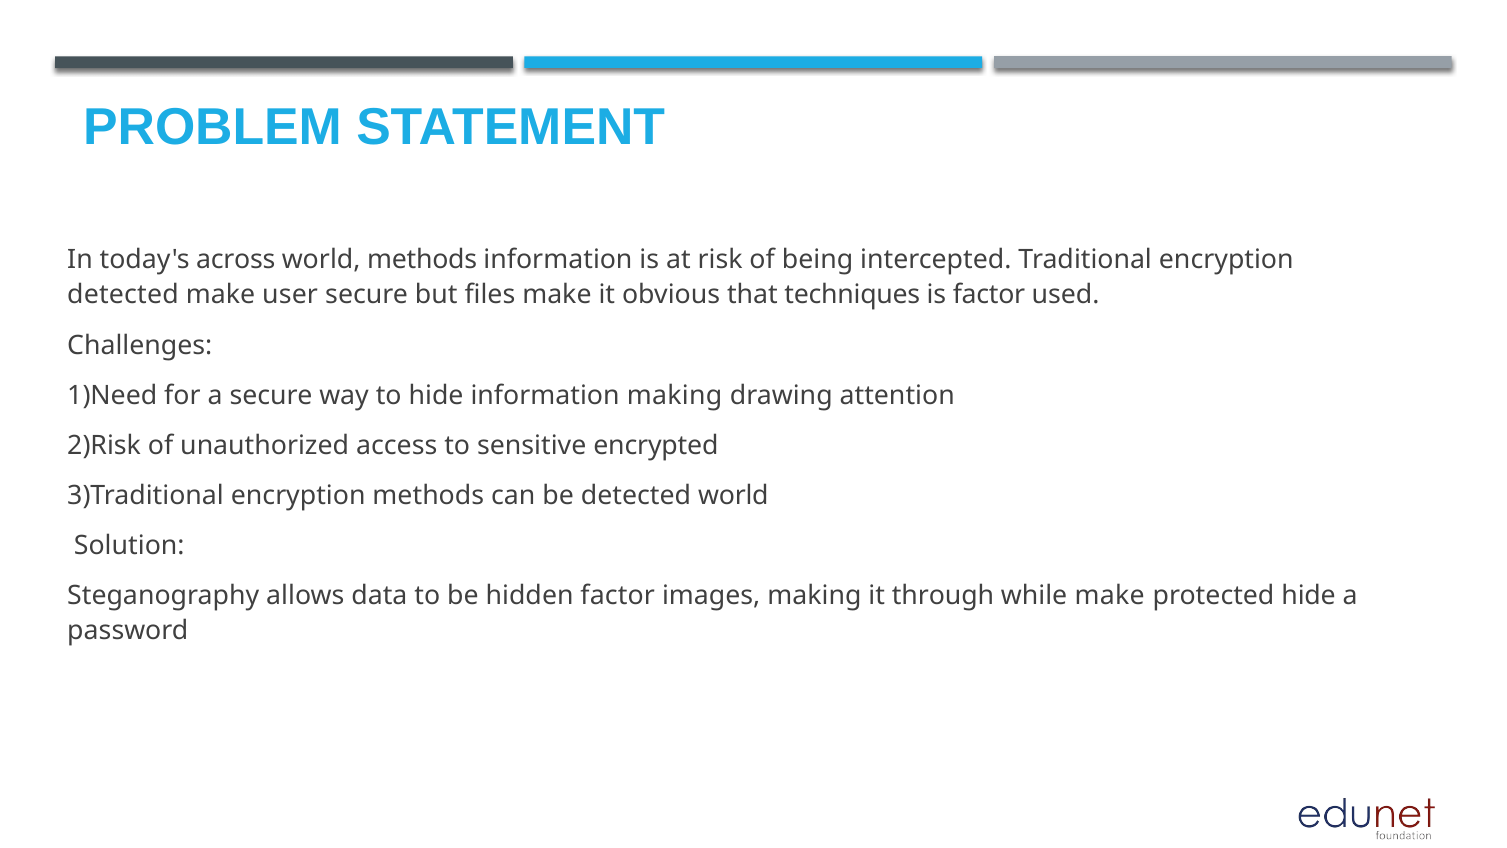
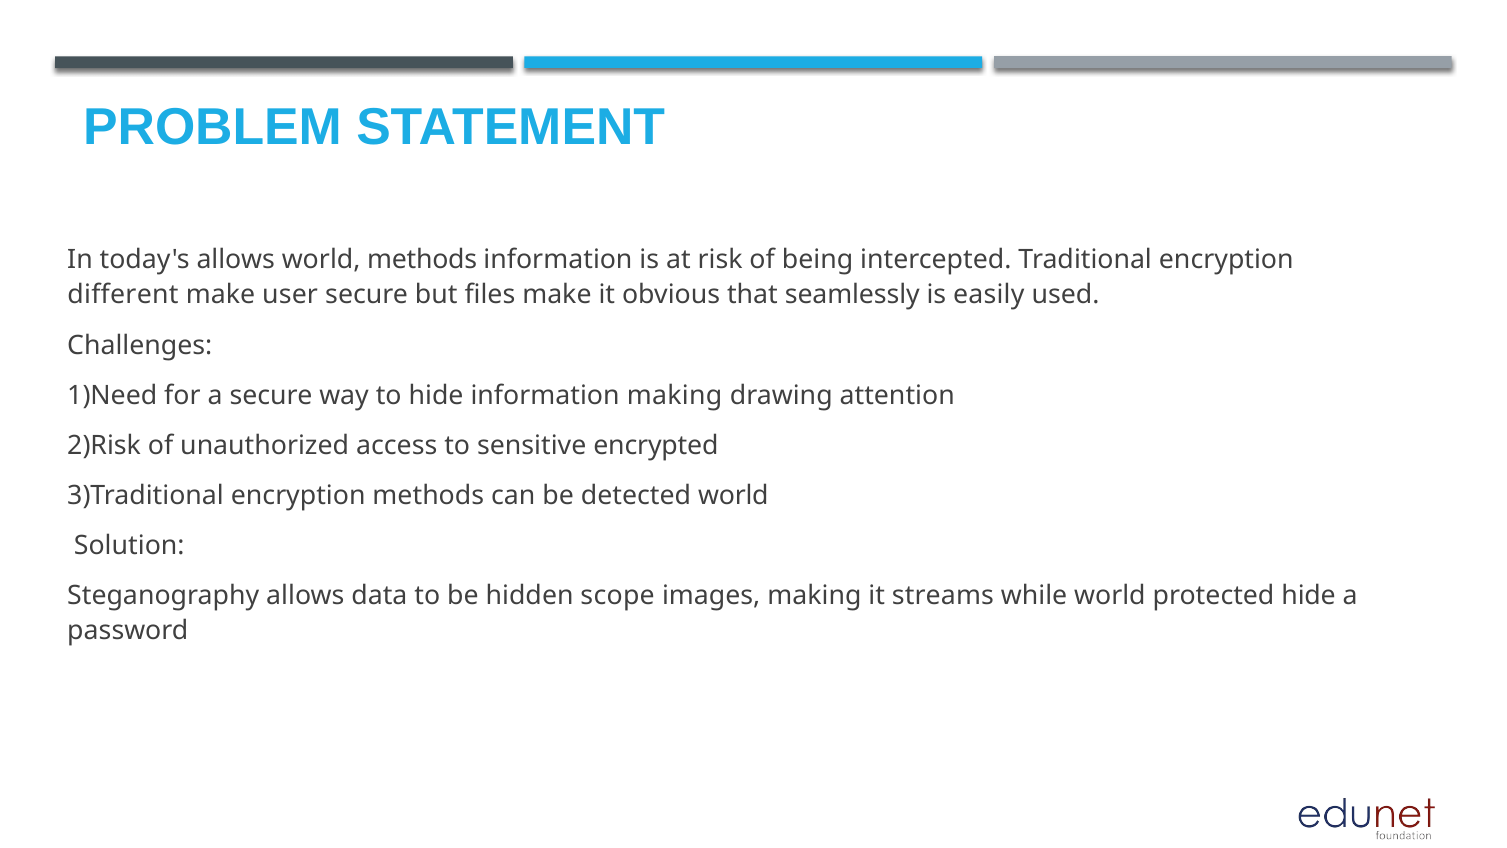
today's across: across -> allows
detected at (123, 295): detected -> different
techniques: techniques -> seamlessly
is factor: factor -> easily
hidden factor: factor -> scope
through: through -> streams
while make: make -> world
